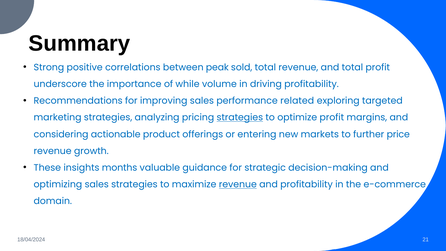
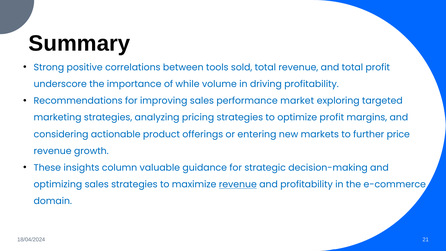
peak: peak -> tools
related: related -> market
strategies at (240, 117) underline: present -> none
months: months -> column
